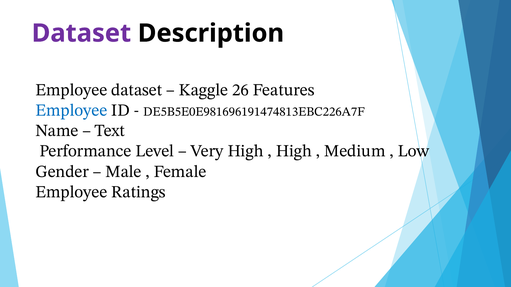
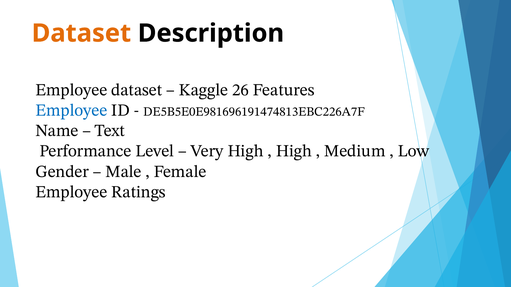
Dataset at (81, 33) colour: purple -> orange
